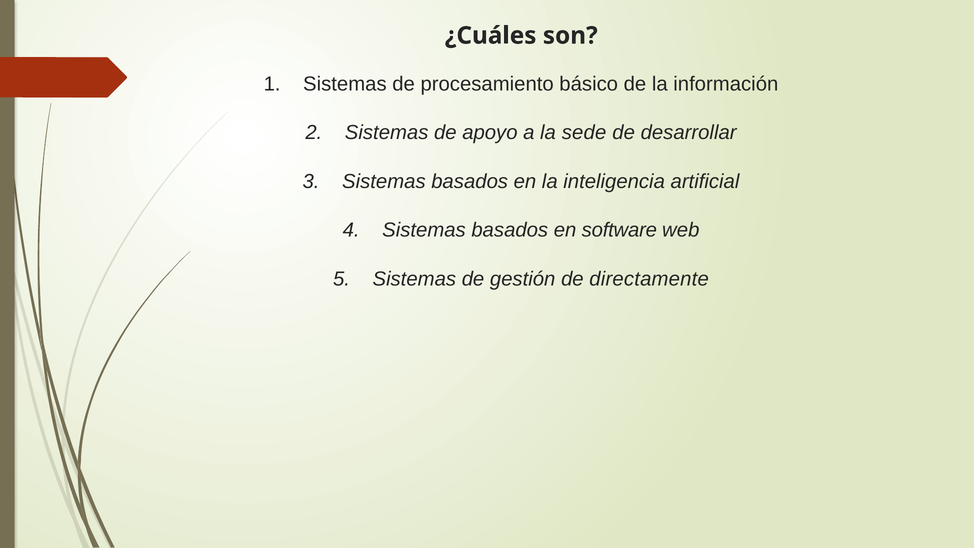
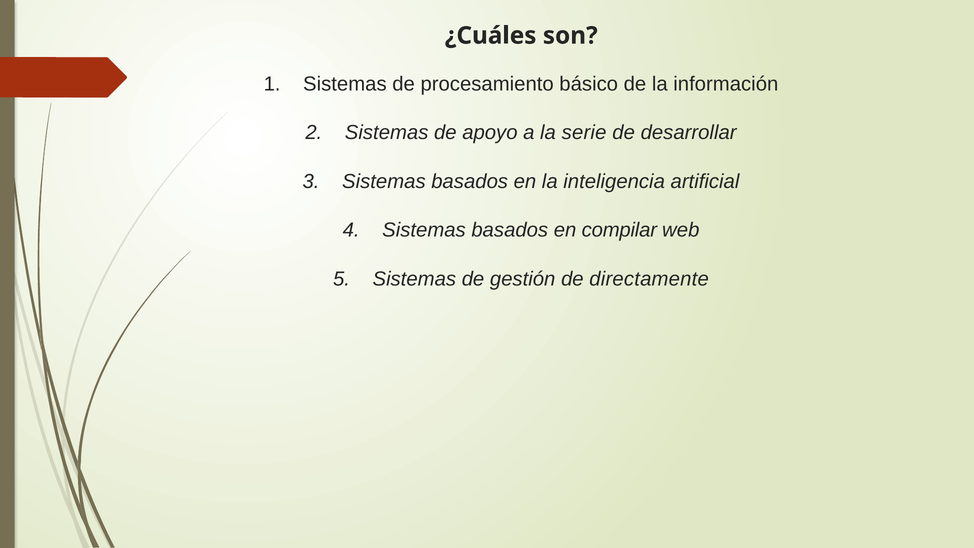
sede: sede -> serie
software: software -> compilar
